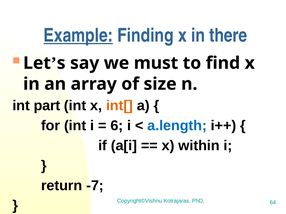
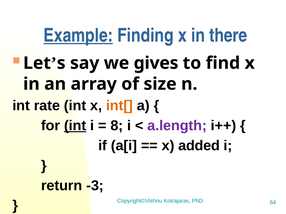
must: must -> gives
part: part -> rate
int at (75, 126) underline: none -> present
6: 6 -> 8
a.length colour: blue -> purple
within: within -> added
-7: -7 -> -3
